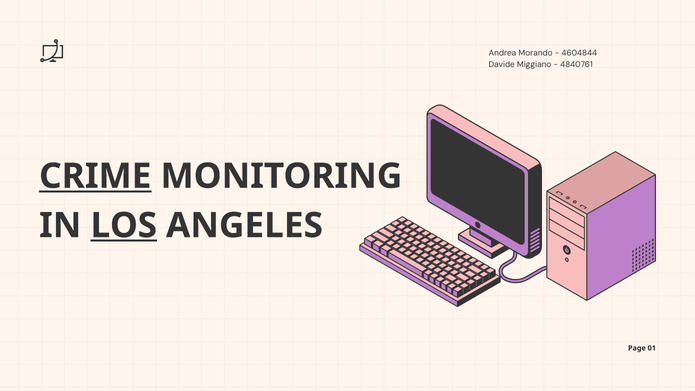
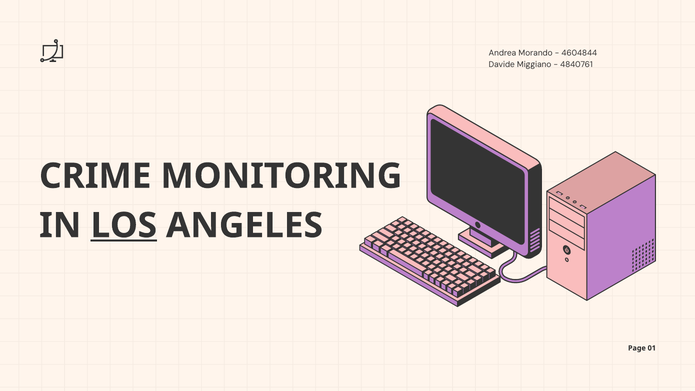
CRIME underline: present -> none
